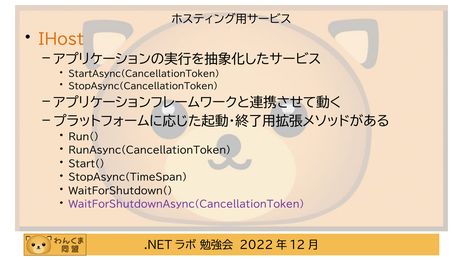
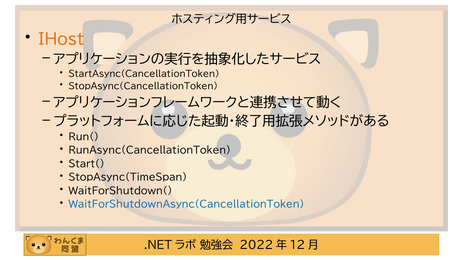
WaitForShutdownAsync(CancellationToken colour: purple -> blue
